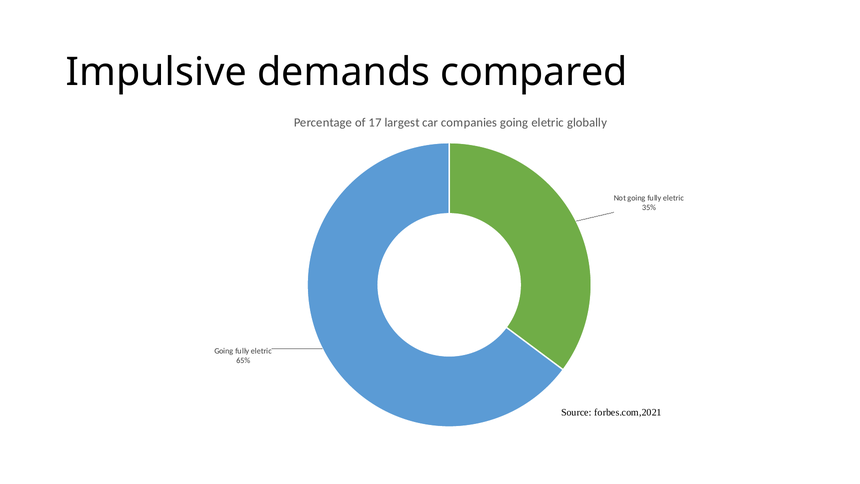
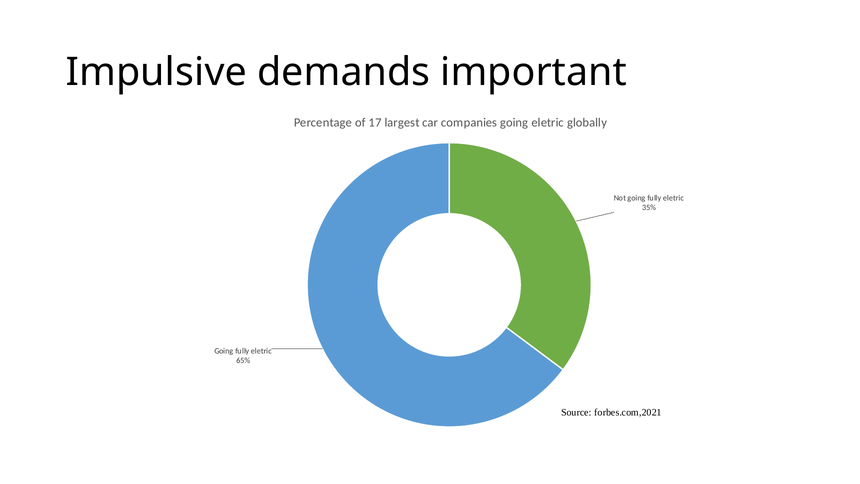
compared: compared -> important
